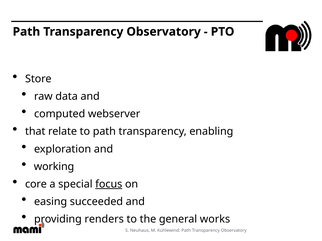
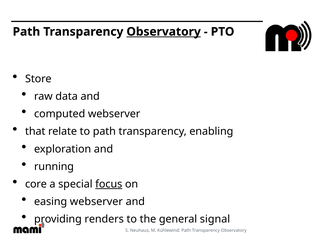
Observatory at (164, 32) underline: none -> present
working: working -> running
easing succeeded: succeeded -> webserver
works: works -> signal
